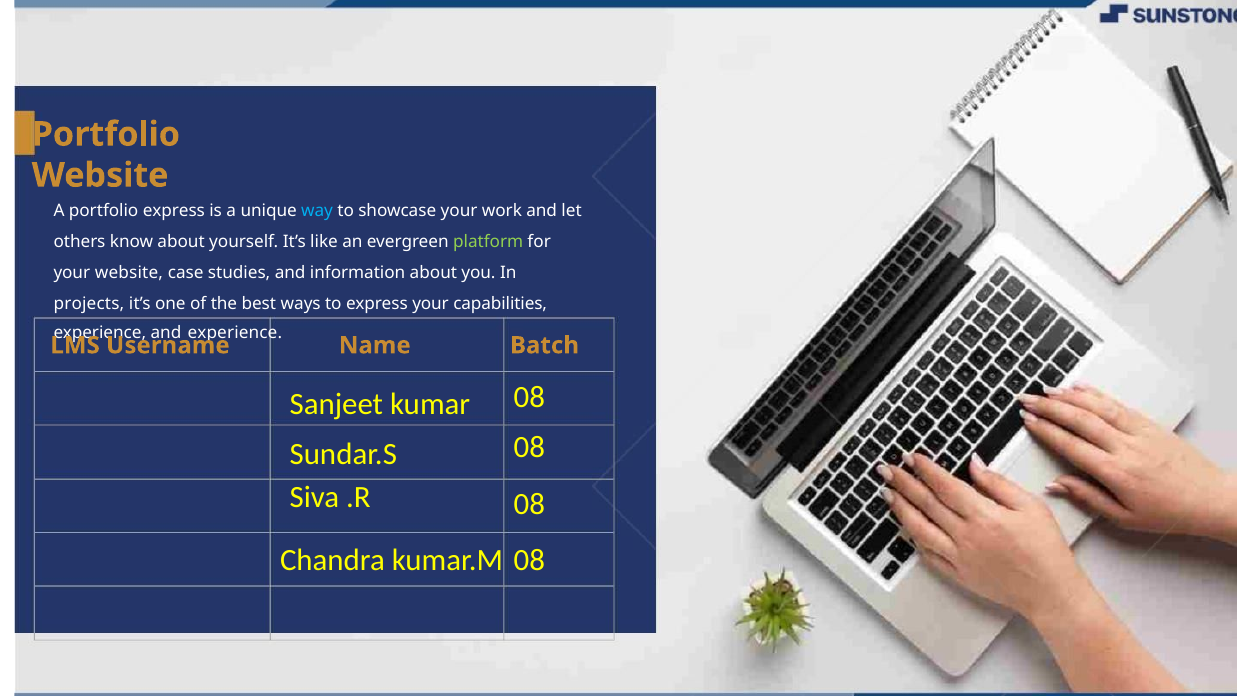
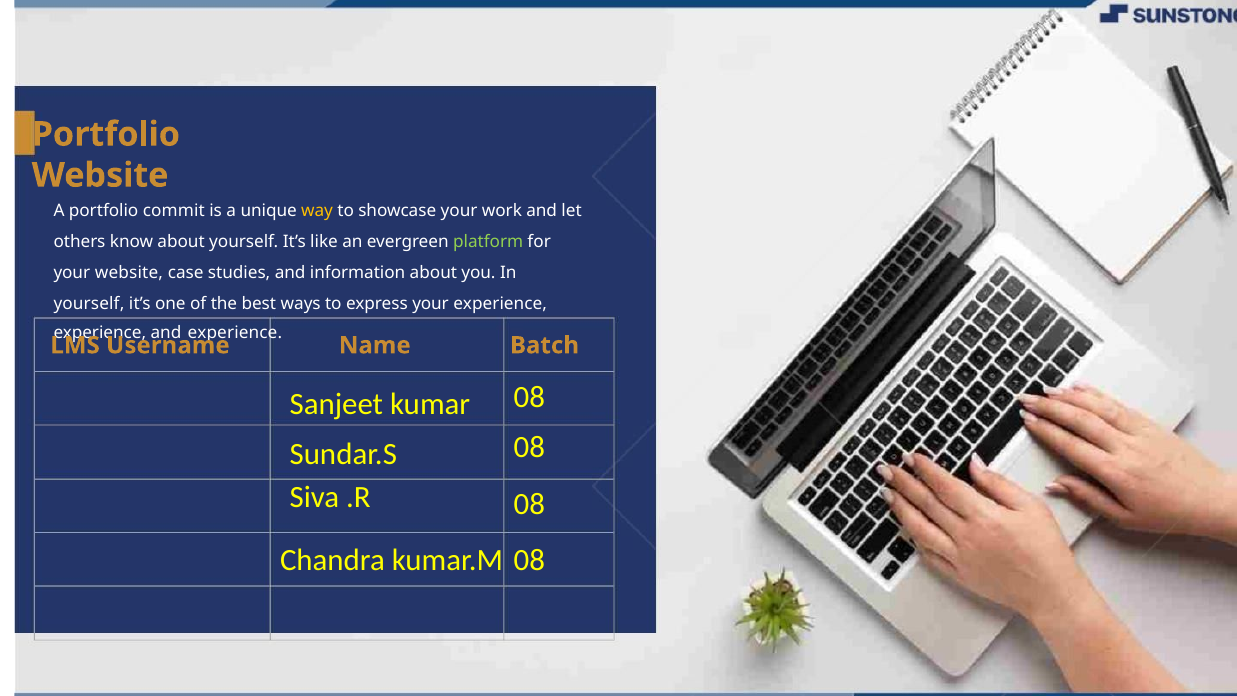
portfolio express: express -> commit
way colour: light blue -> yellow
projects at (89, 304): projects -> yourself
your capabilities: capabilities -> experience
